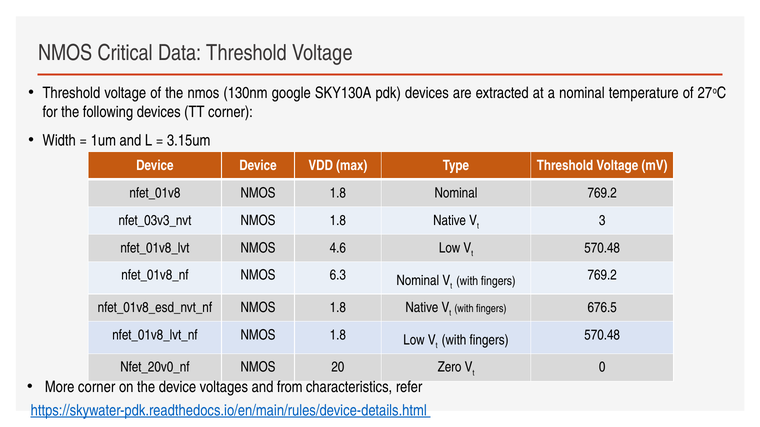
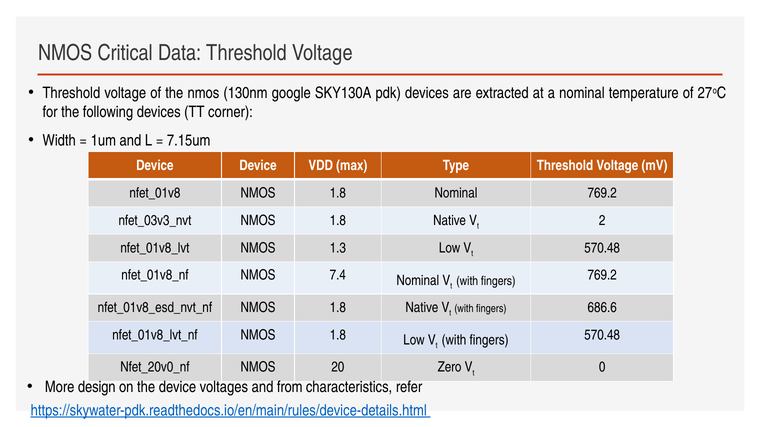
3.15um: 3.15um -> 7.15um
3: 3 -> 2
4.6: 4.6 -> 1.3
6.3: 6.3 -> 7.4
676.5: 676.5 -> 686.6
More corner: corner -> design
